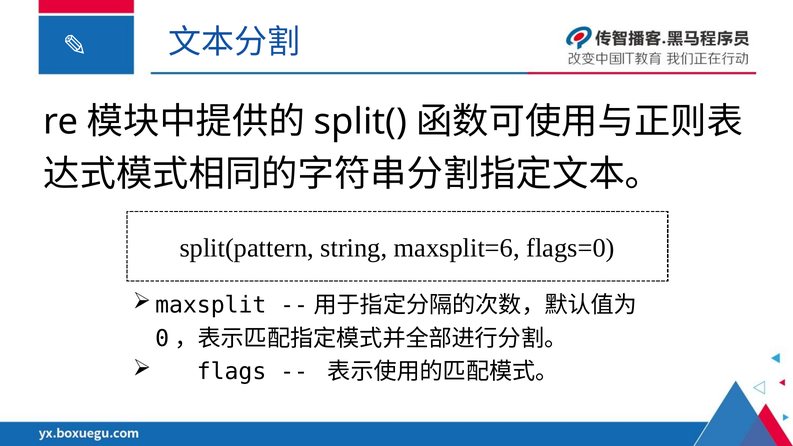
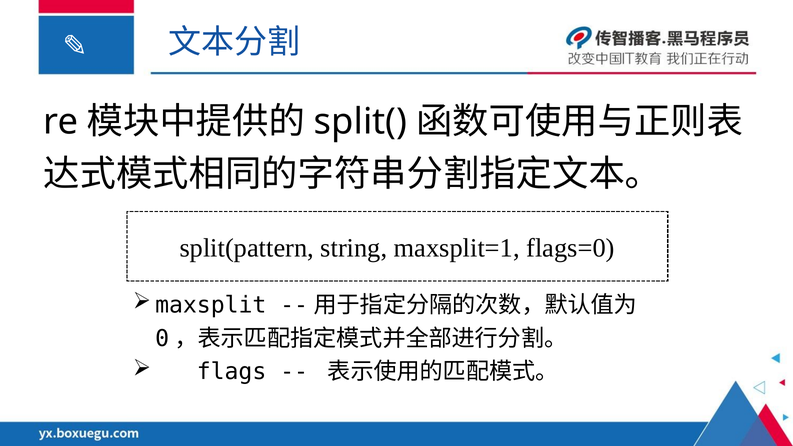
maxsplit=6: maxsplit=6 -> maxsplit=1
